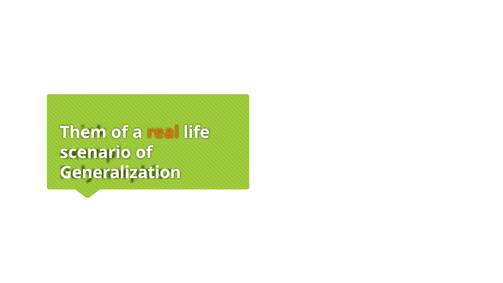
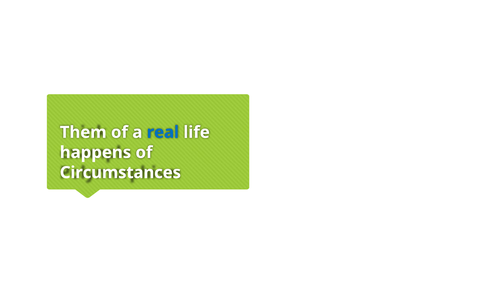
real colour: orange -> blue
scenario: scenario -> happens
Generalization: Generalization -> Circumstances
